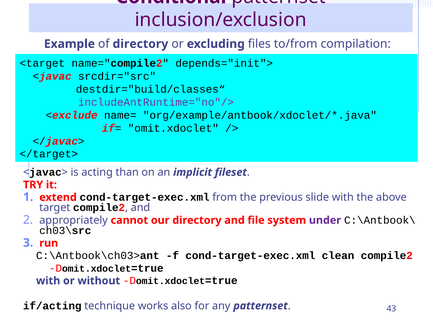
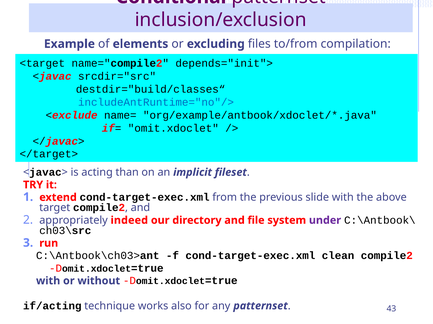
of directory: directory -> elements
includeAntRuntime="no"/> colour: purple -> blue
cannot: cannot -> indeed
